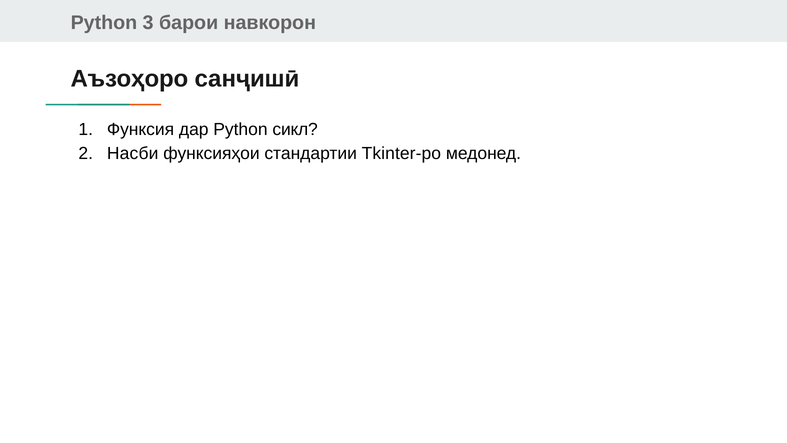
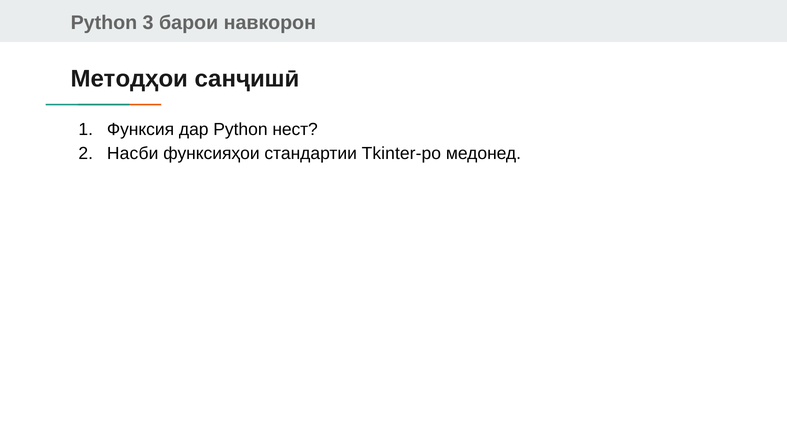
Аъзоҳоро: Аъзоҳоро -> Методҳои
сикл: сикл -> нест
